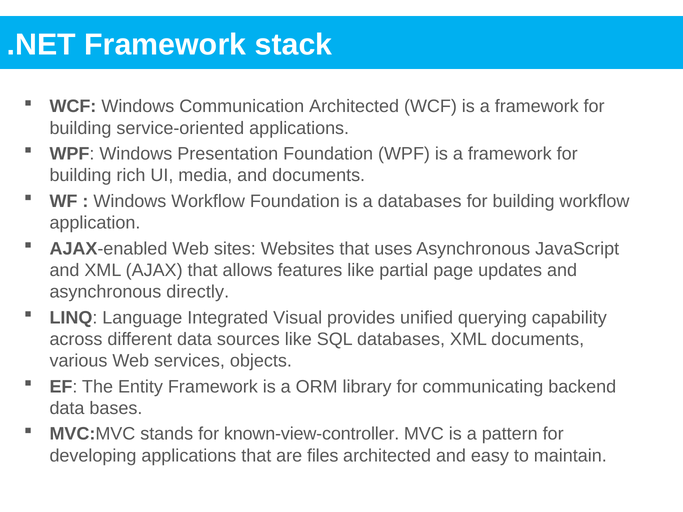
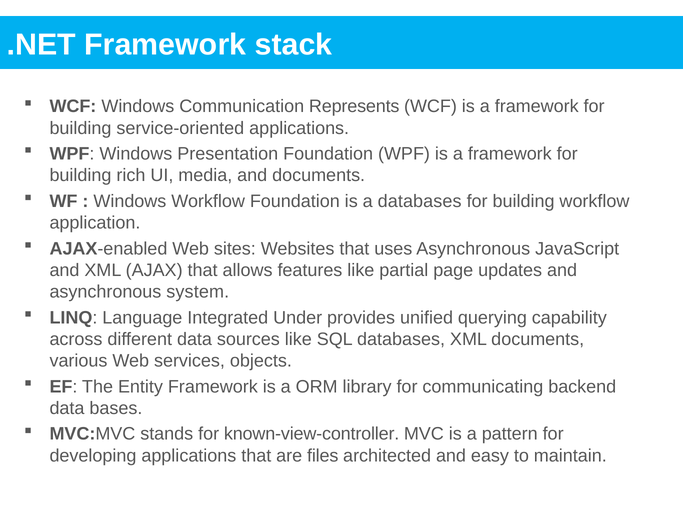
Communication Architected: Architected -> Represents
directly: directly -> system
Visual: Visual -> Under
